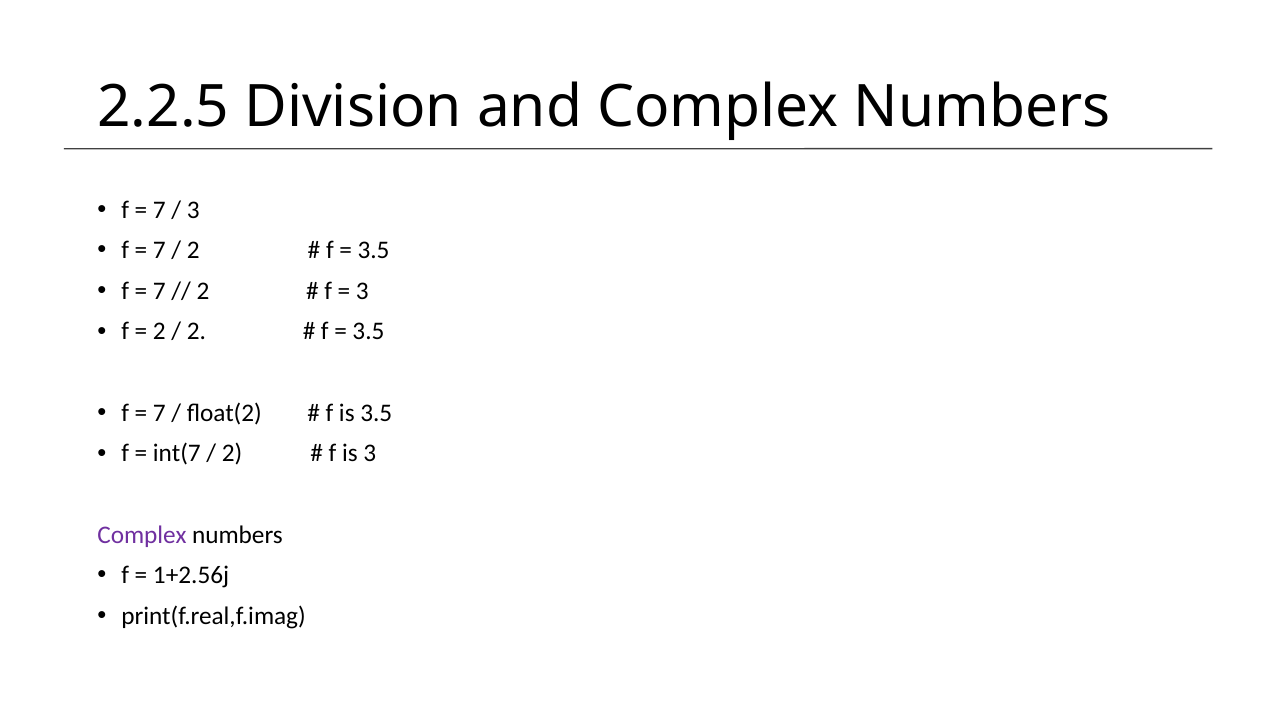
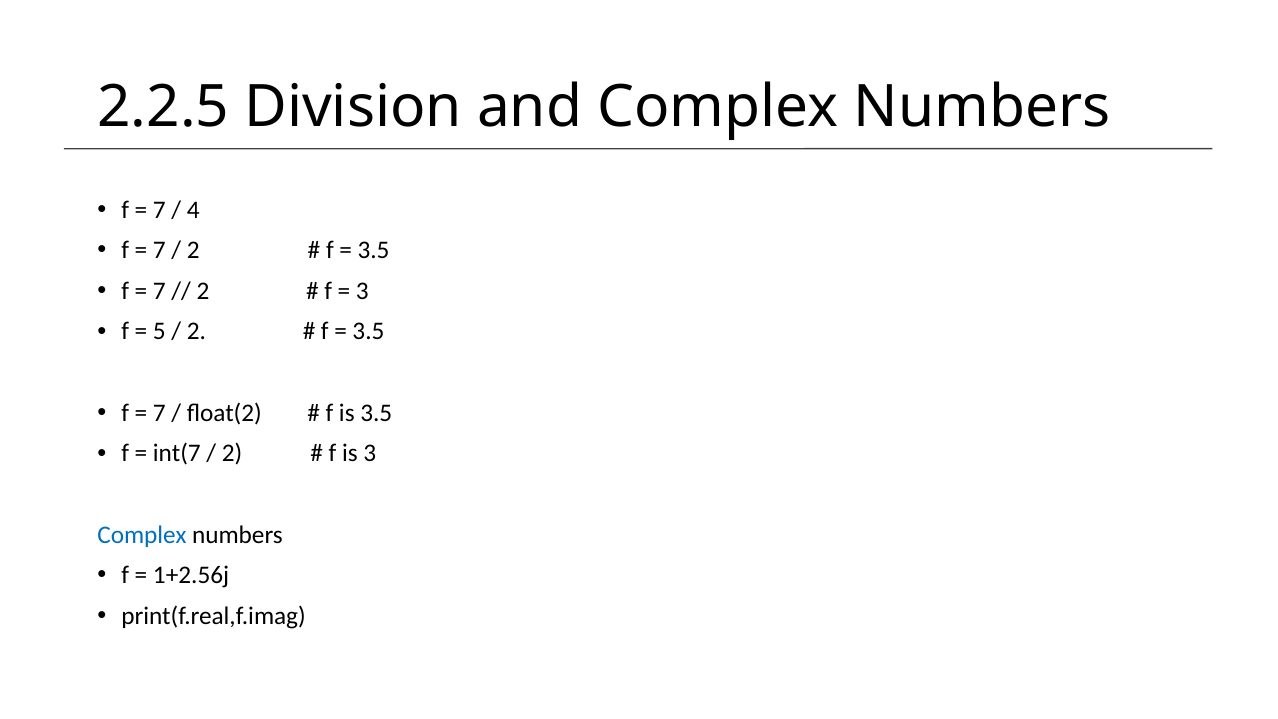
3 at (193, 210): 3 -> 4
2 at (159, 332): 2 -> 5
Complex at (142, 535) colour: purple -> blue
